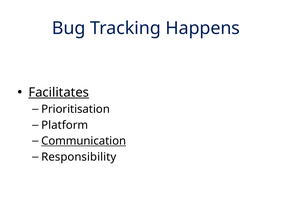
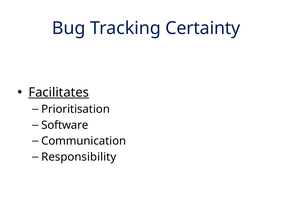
Happens: Happens -> Certainty
Platform: Platform -> Software
Communication underline: present -> none
